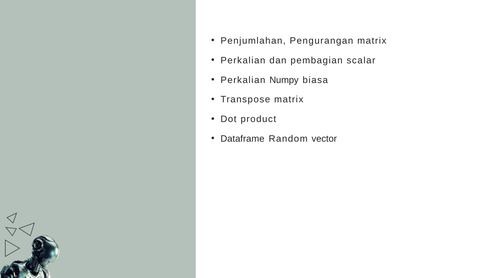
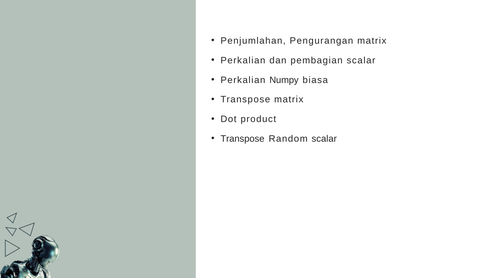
Dataframe at (242, 139): Dataframe -> Transpose
Random vector: vector -> scalar
